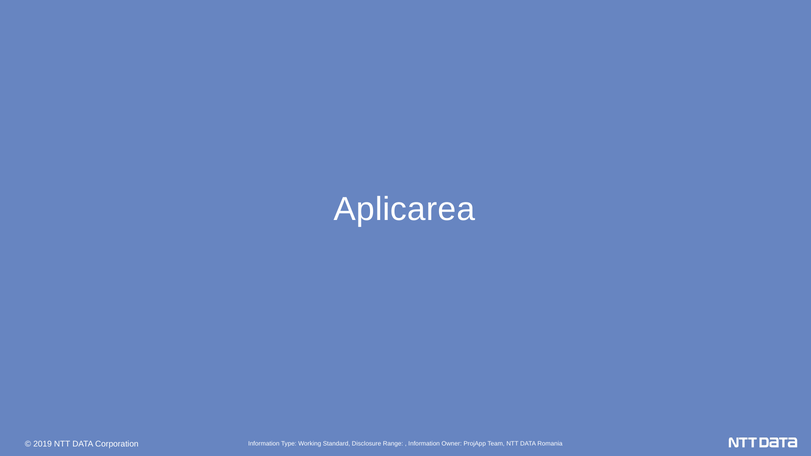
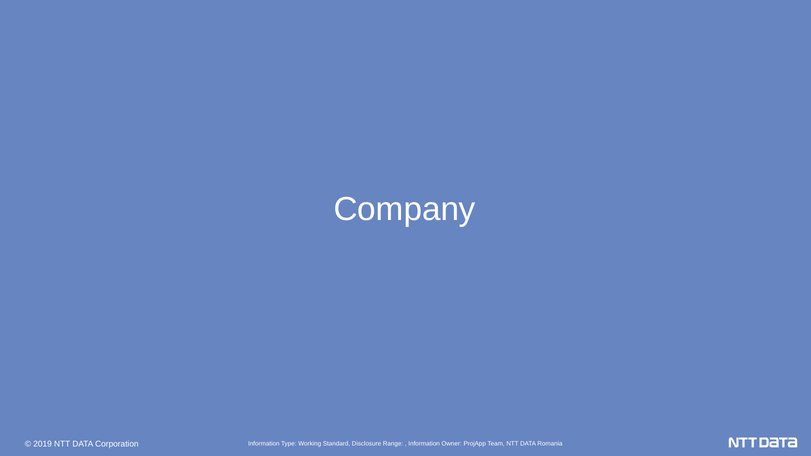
Aplicarea: Aplicarea -> Company
